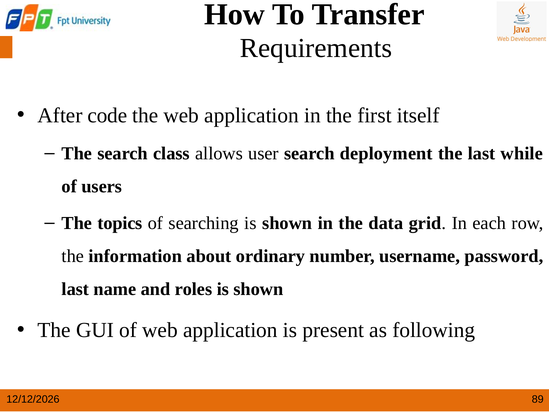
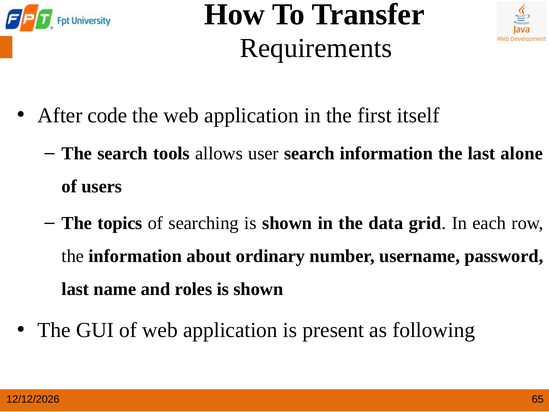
class: class -> tools
search deployment: deployment -> information
while: while -> alone
89: 89 -> 65
